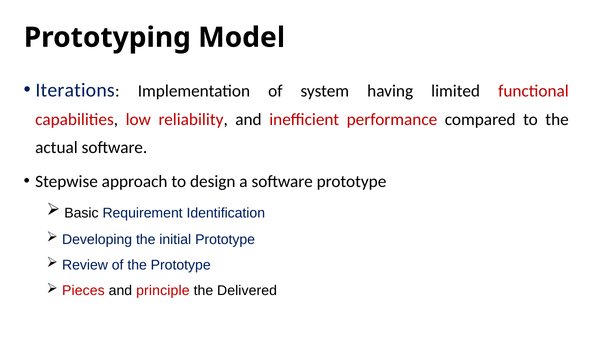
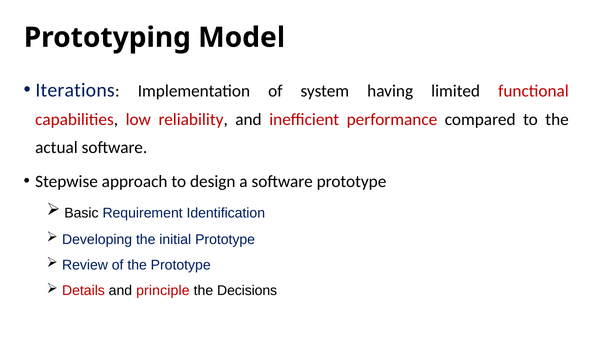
Pieces: Pieces -> Details
Delivered: Delivered -> Decisions
